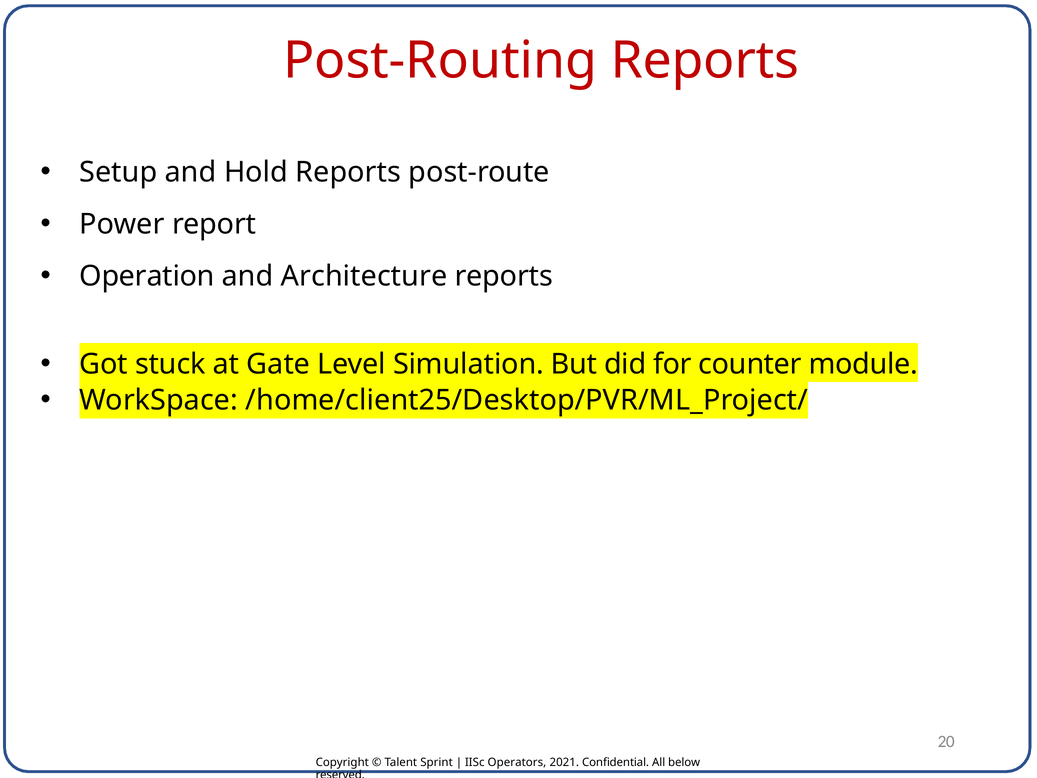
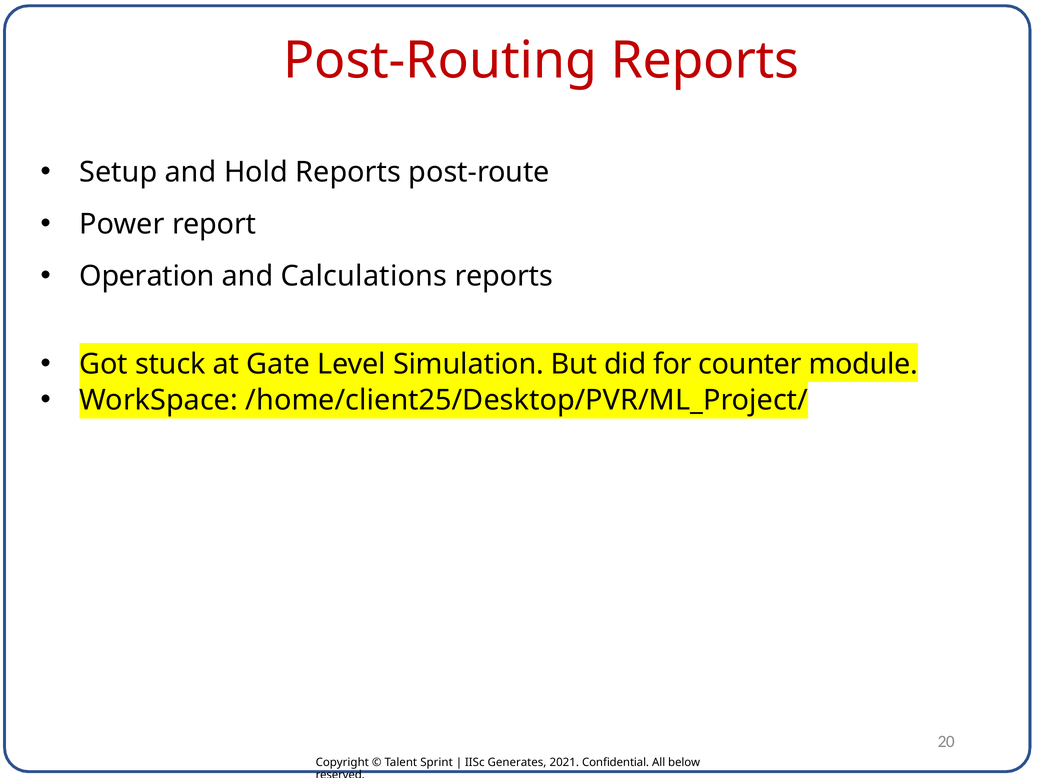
Architecture: Architecture -> Calculations
Operators: Operators -> Generates
